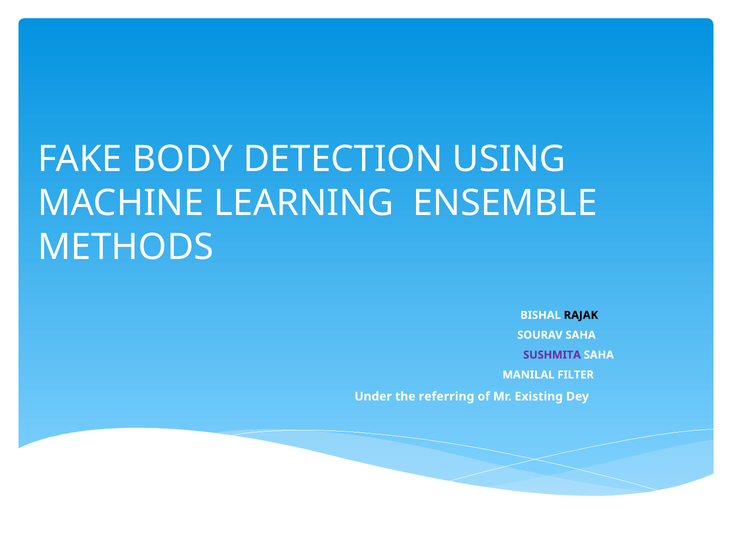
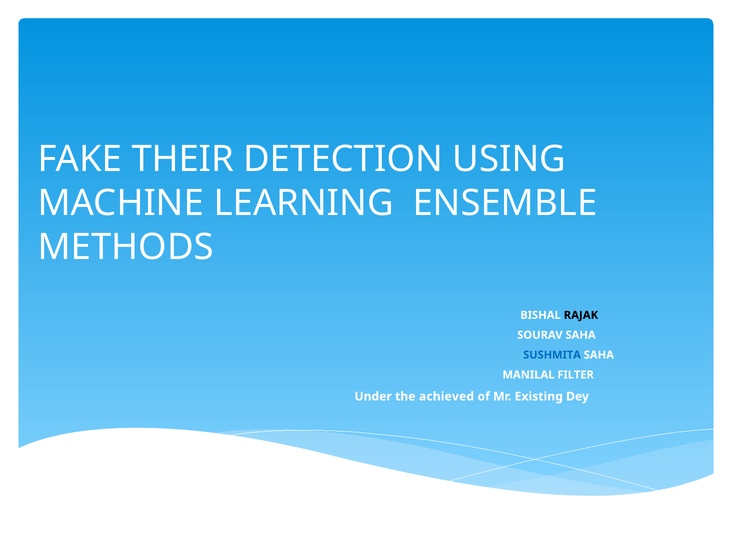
BODY: BODY -> THEIR
SUSHMITA colour: purple -> blue
referring: referring -> achieved
